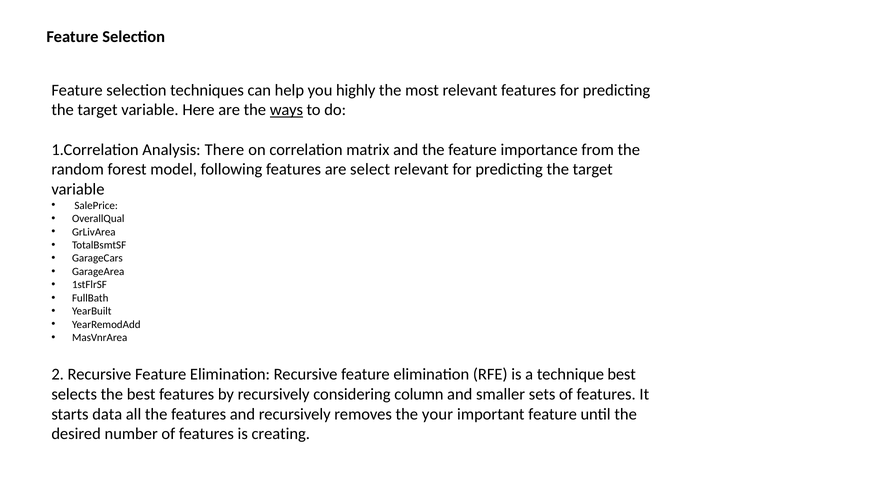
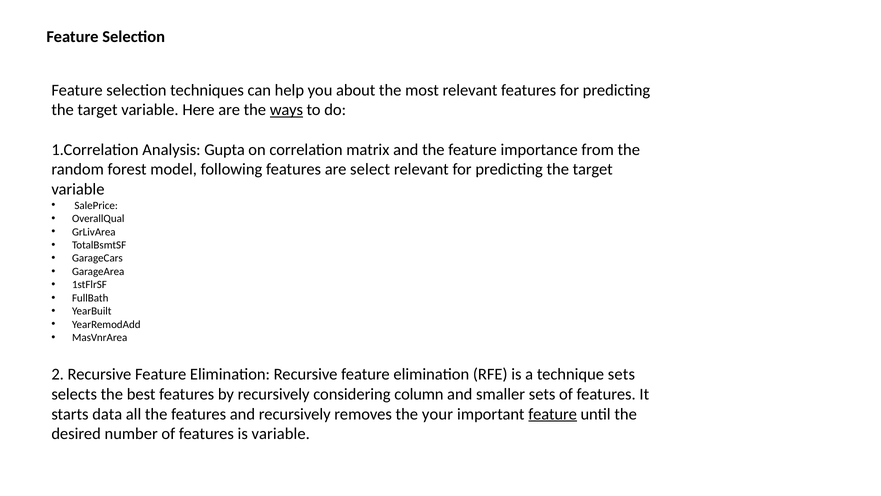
highly: highly -> about
There: There -> Gupta
technique best: best -> sets
feature at (553, 414) underline: none -> present
is creating: creating -> variable
